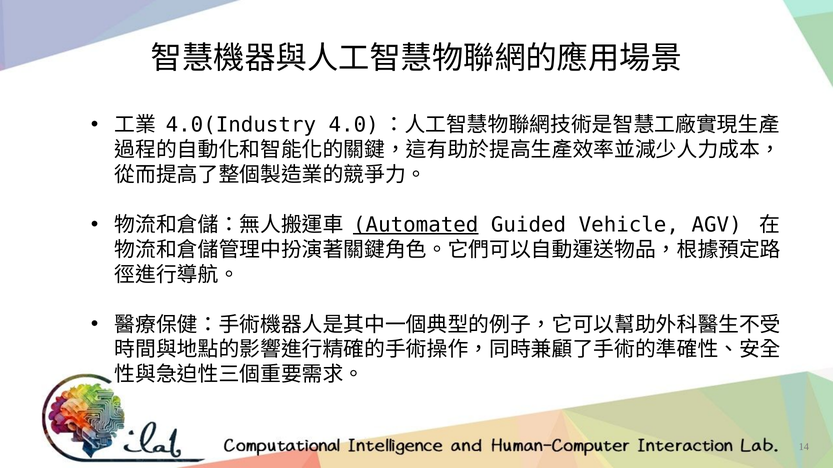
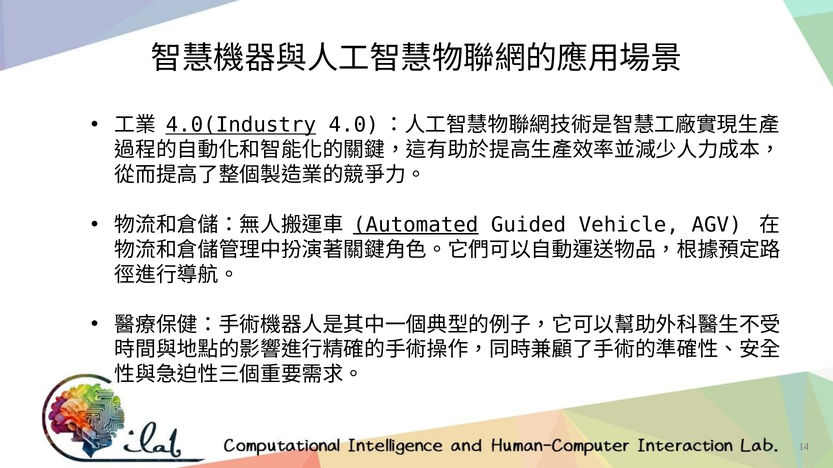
4.0(Industry underline: none -> present
